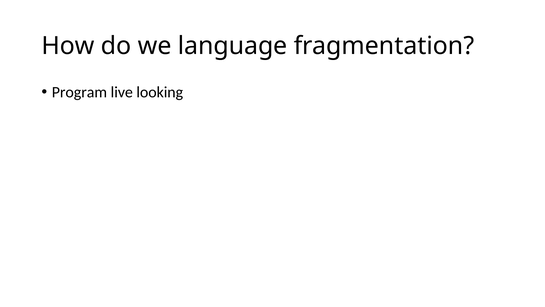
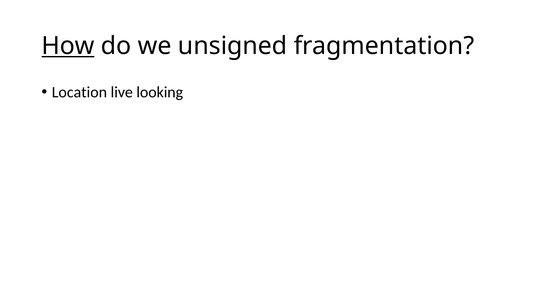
How underline: none -> present
language: language -> unsigned
Program: Program -> Location
